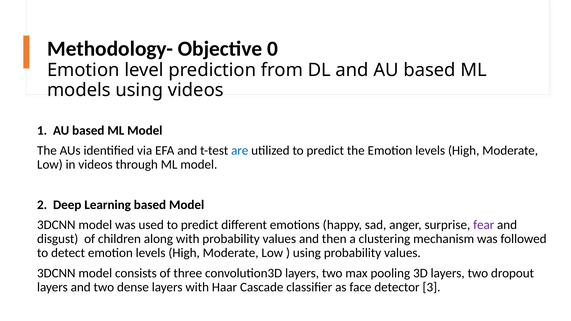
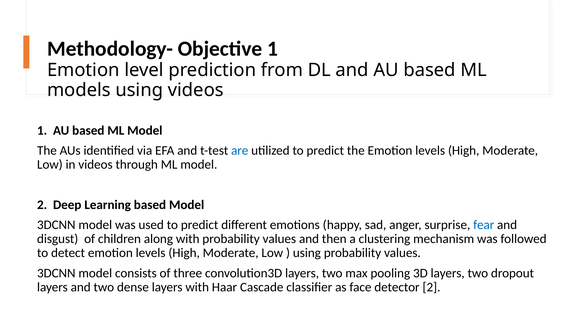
Objective 0: 0 -> 1
fear colour: purple -> blue
detector 3: 3 -> 2
